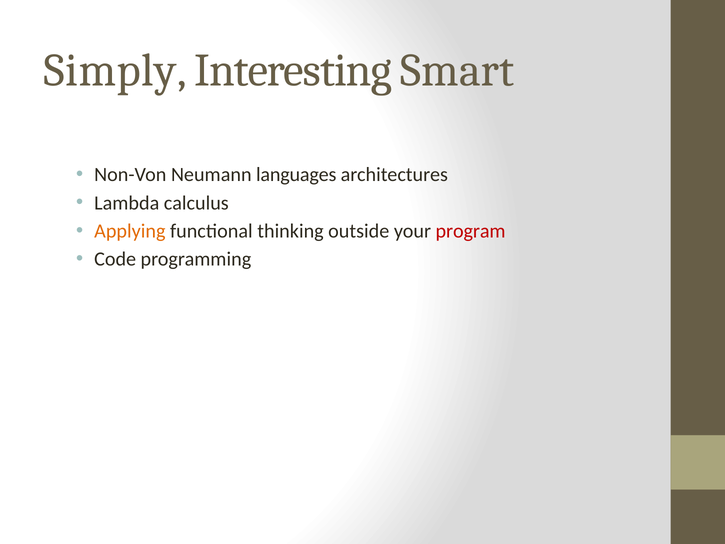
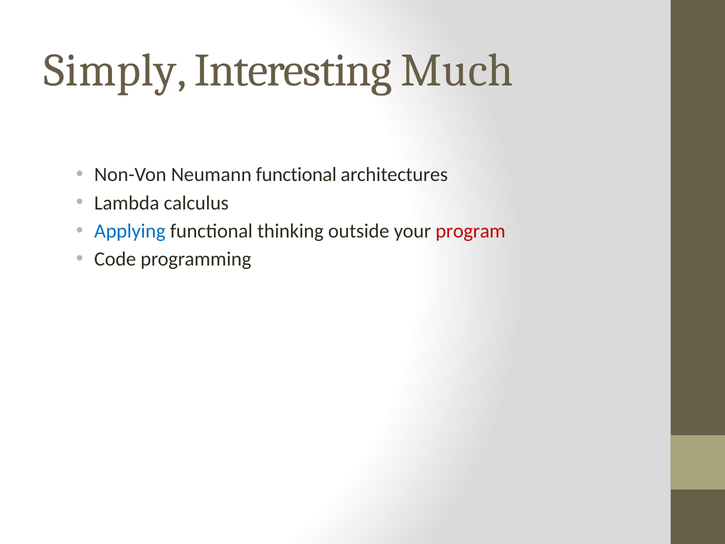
Smart: Smart -> Much
Neumann languages: languages -> functional
Applying colour: orange -> blue
